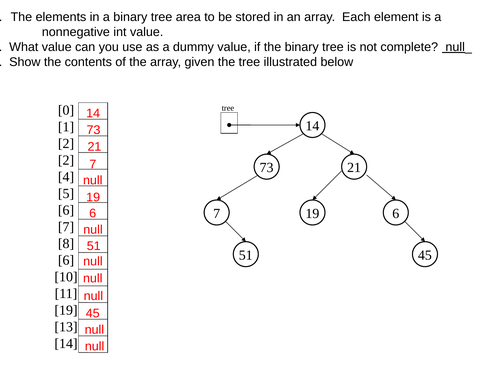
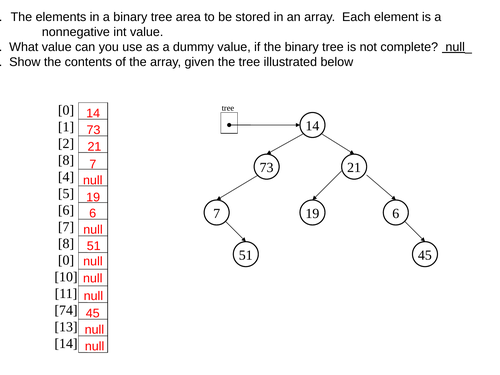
2 at (66, 160): 2 -> 8
6 at (66, 260): 6 -> 0
19 at (66, 310): 19 -> 74
